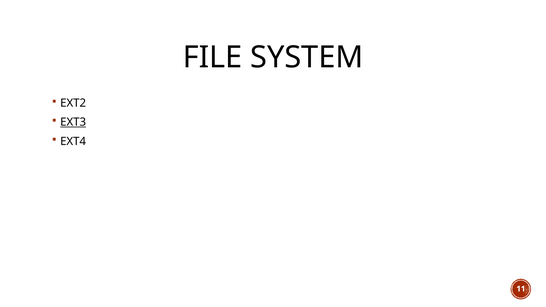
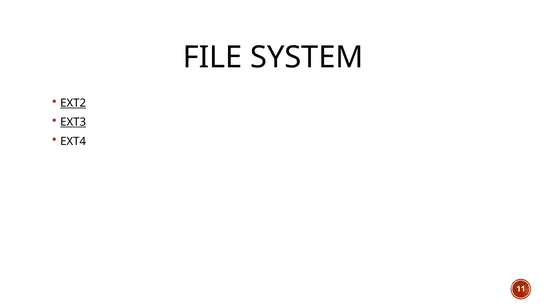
EXT2 underline: none -> present
